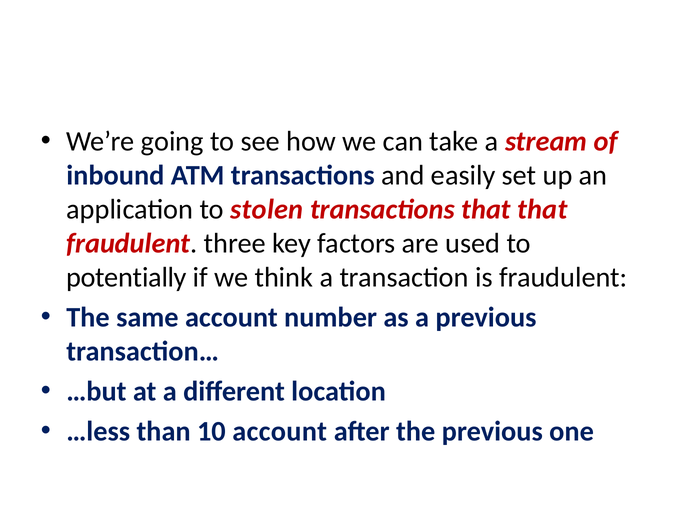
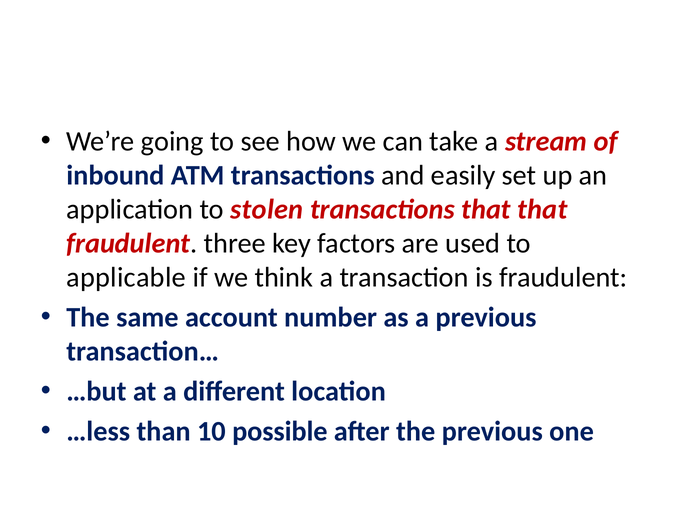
potentially: potentially -> applicable
10 account: account -> possible
